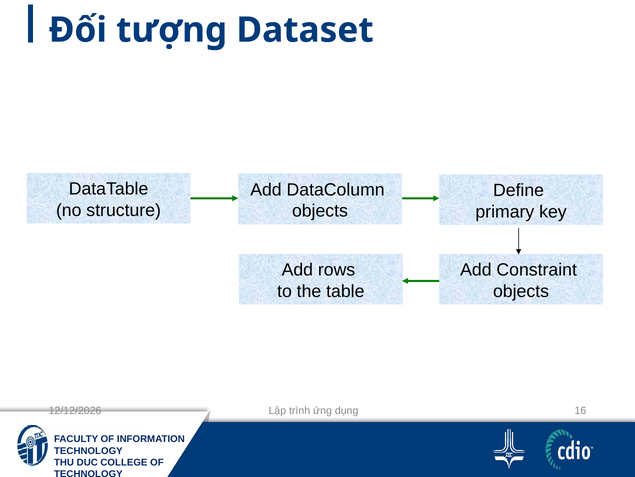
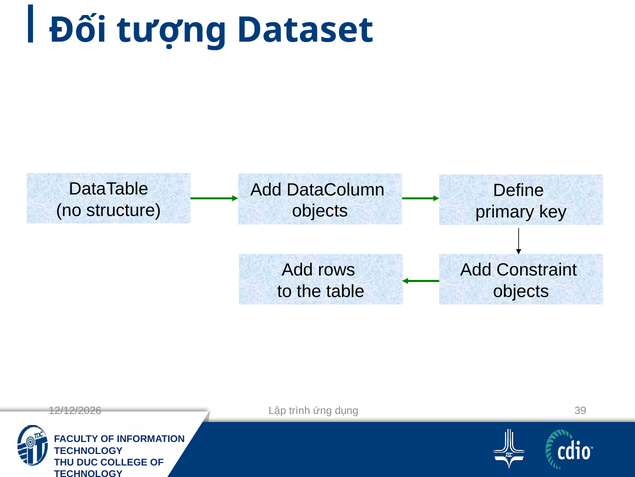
16: 16 -> 39
